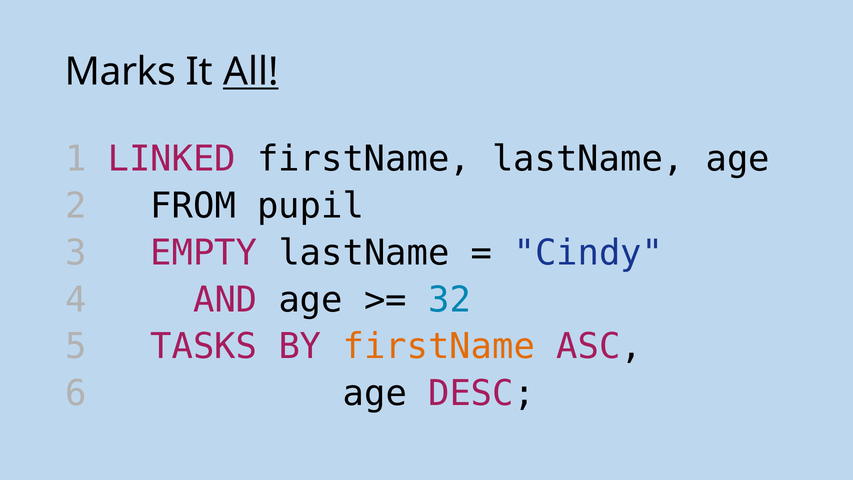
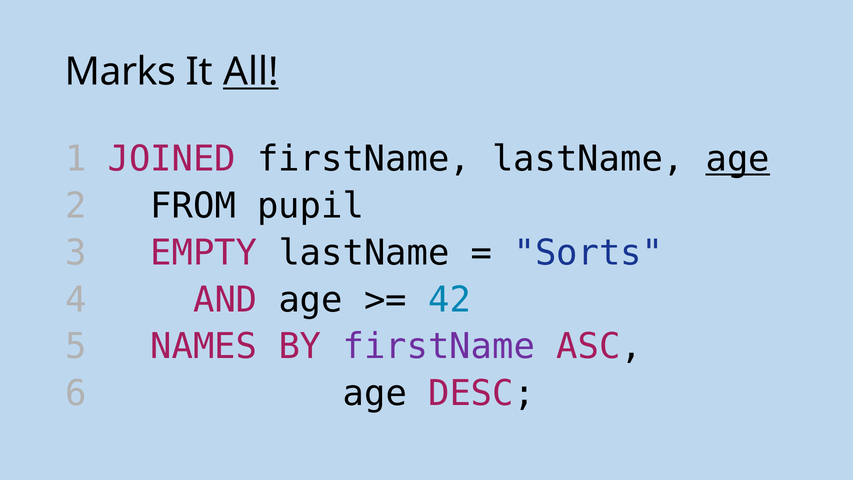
LINKED: LINKED -> JOINED
age at (738, 159) underline: none -> present
Cindy: Cindy -> Sorts
32: 32 -> 42
TASKS: TASKS -> NAMES
firstName at (439, 347) colour: orange -> purple
